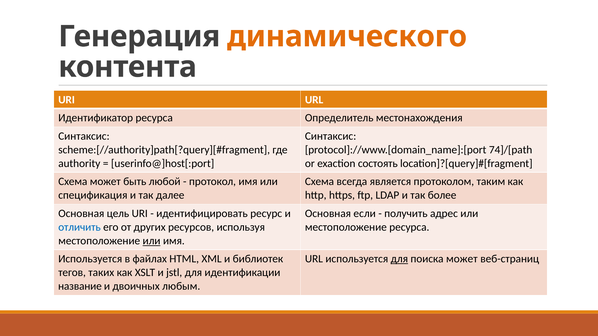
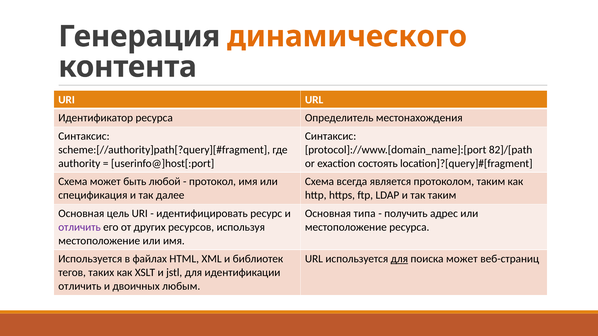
74]/[path: 74]/[path -> 82]/[path
так более: более -> таким
если: если -> типа
отличить at (80, 227) colour: blue -> purple
или at (152, 241) underline: present -> none
название at (80, 287): название -> отличить
